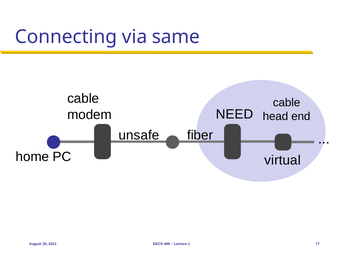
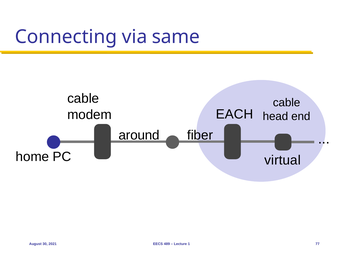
NEED: NEED -> EACH
unsafe: unsafe -> around
